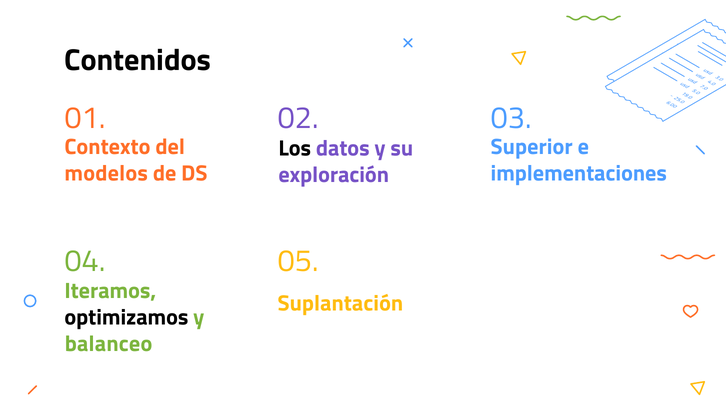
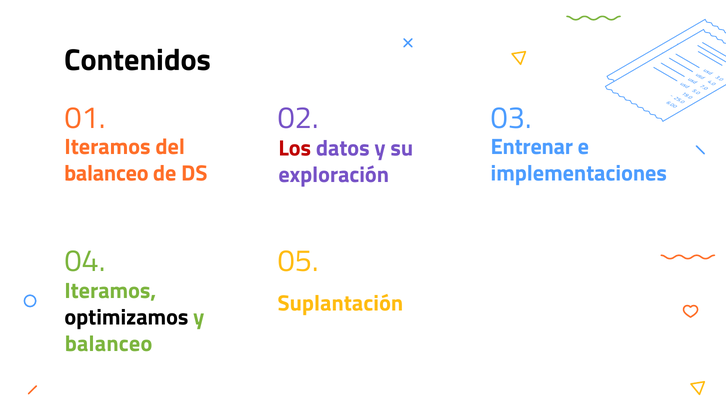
Contexto at (107, 147): Contexto -> Iteramos
Superior: Superior -> Entrenar
Los colour: black -> red
modelos at (106, 174): modelos -> balanceo
